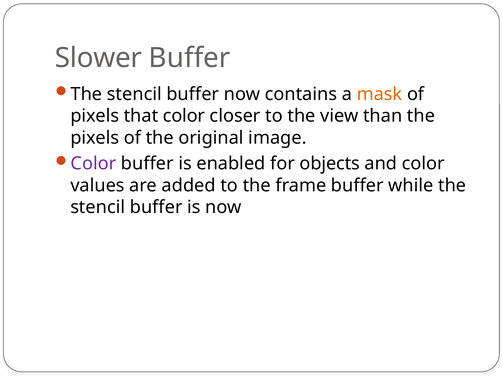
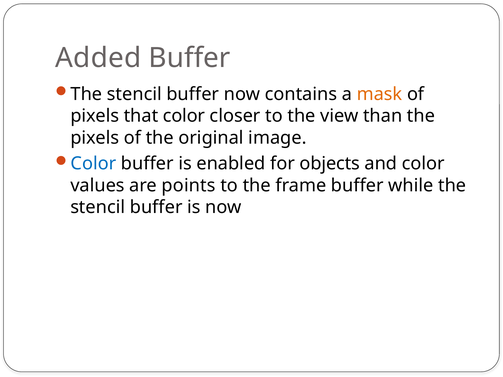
Slower: Slower -> Added
Color at (93, 164) colour: purple -> blue
added: added -> points
